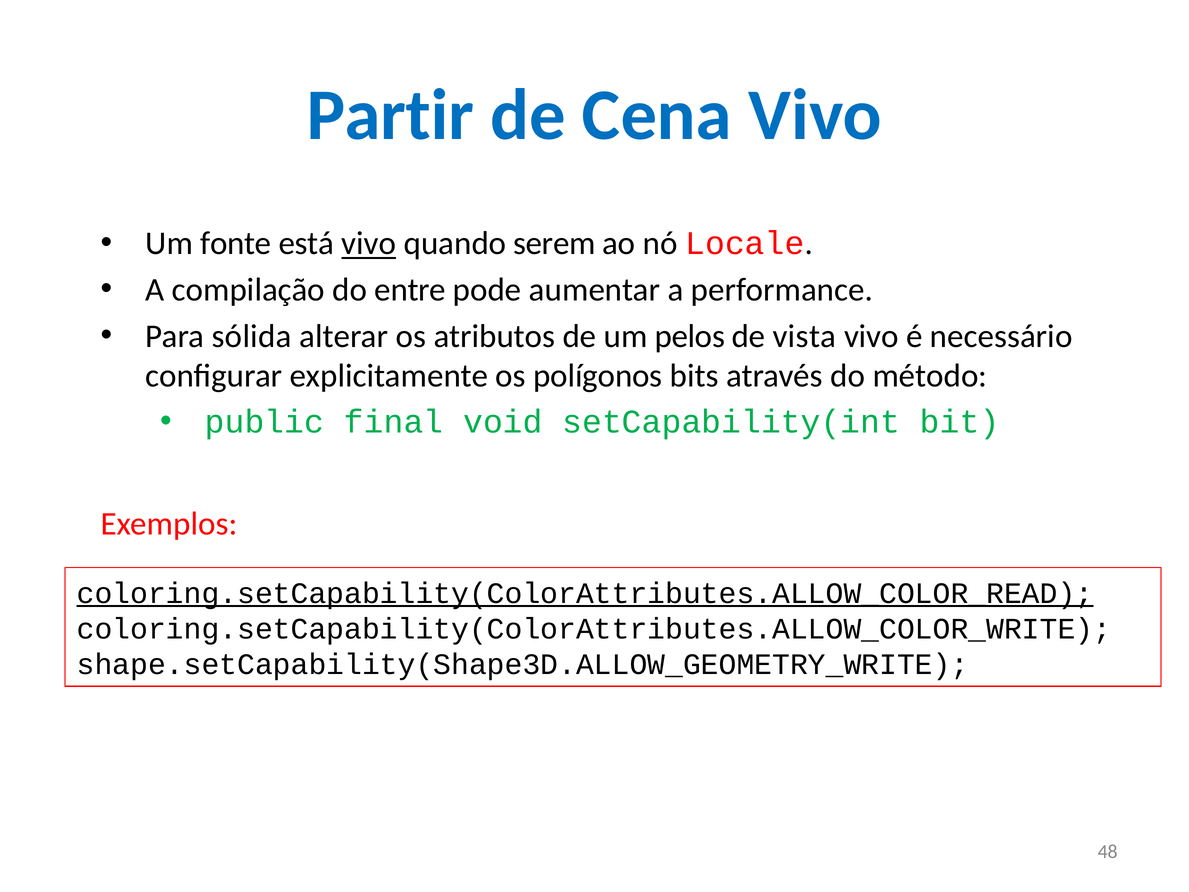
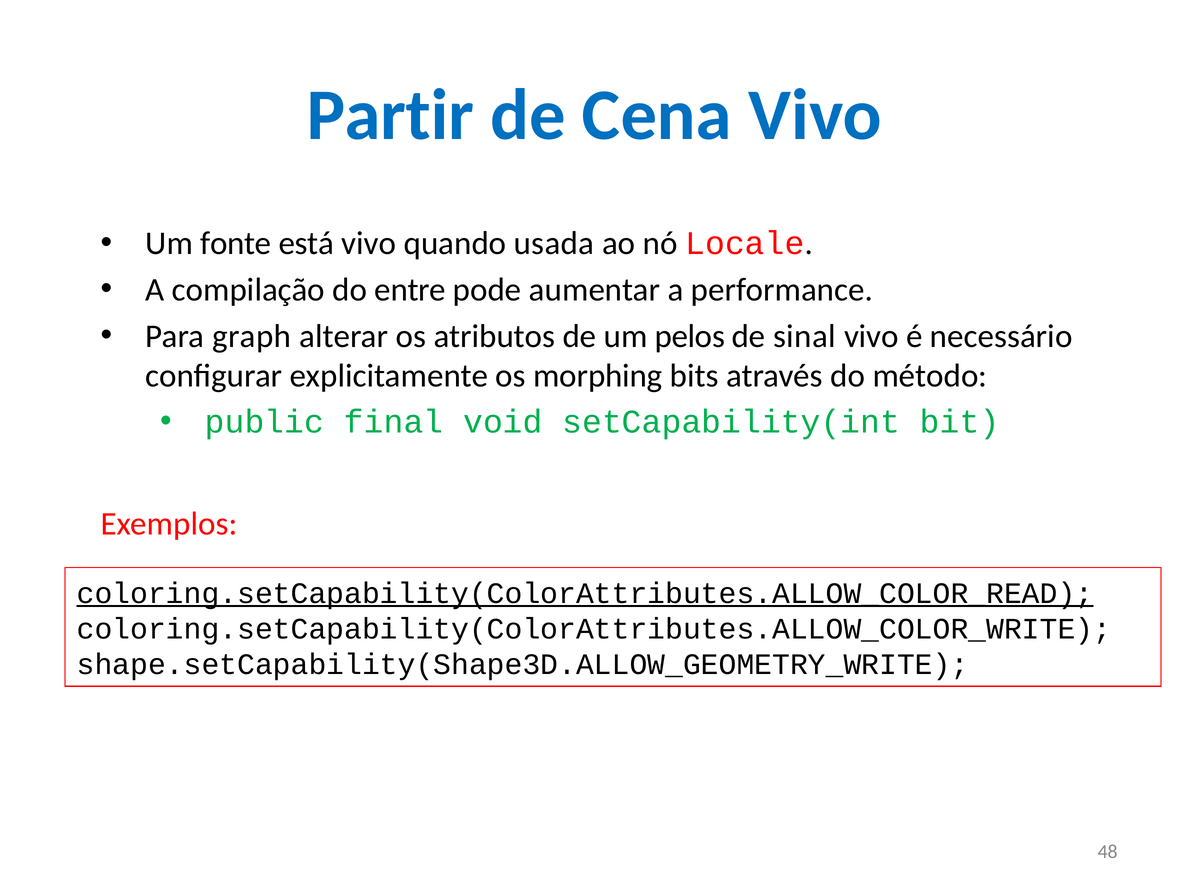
vivo at (369, 244) underline: present -> none
serem: serem -> usada
sólida: sólida -> graph
vista: vista -> sinal
polígonos: polígonos -> morphing
